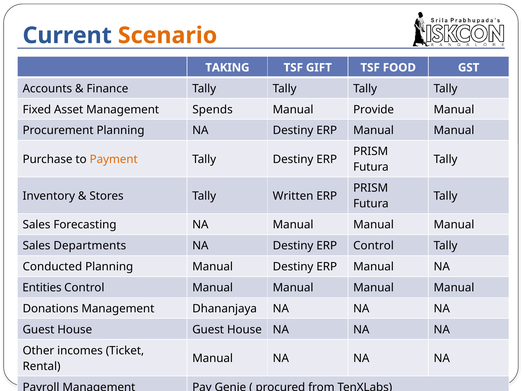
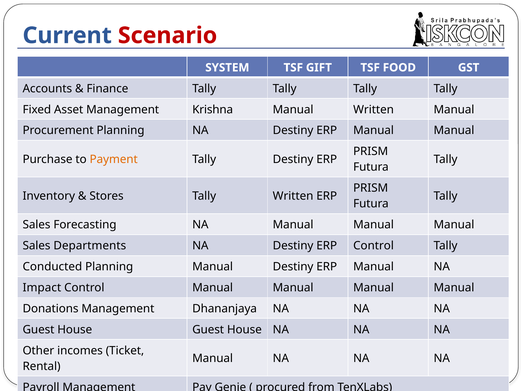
Scenario colour: orange -> red
TAKING: TAKING -> SYSTEM
Management Spends: Spends -> Krishna
Manual Provide: Provide -> Written
Entities: Entities -> Impact
